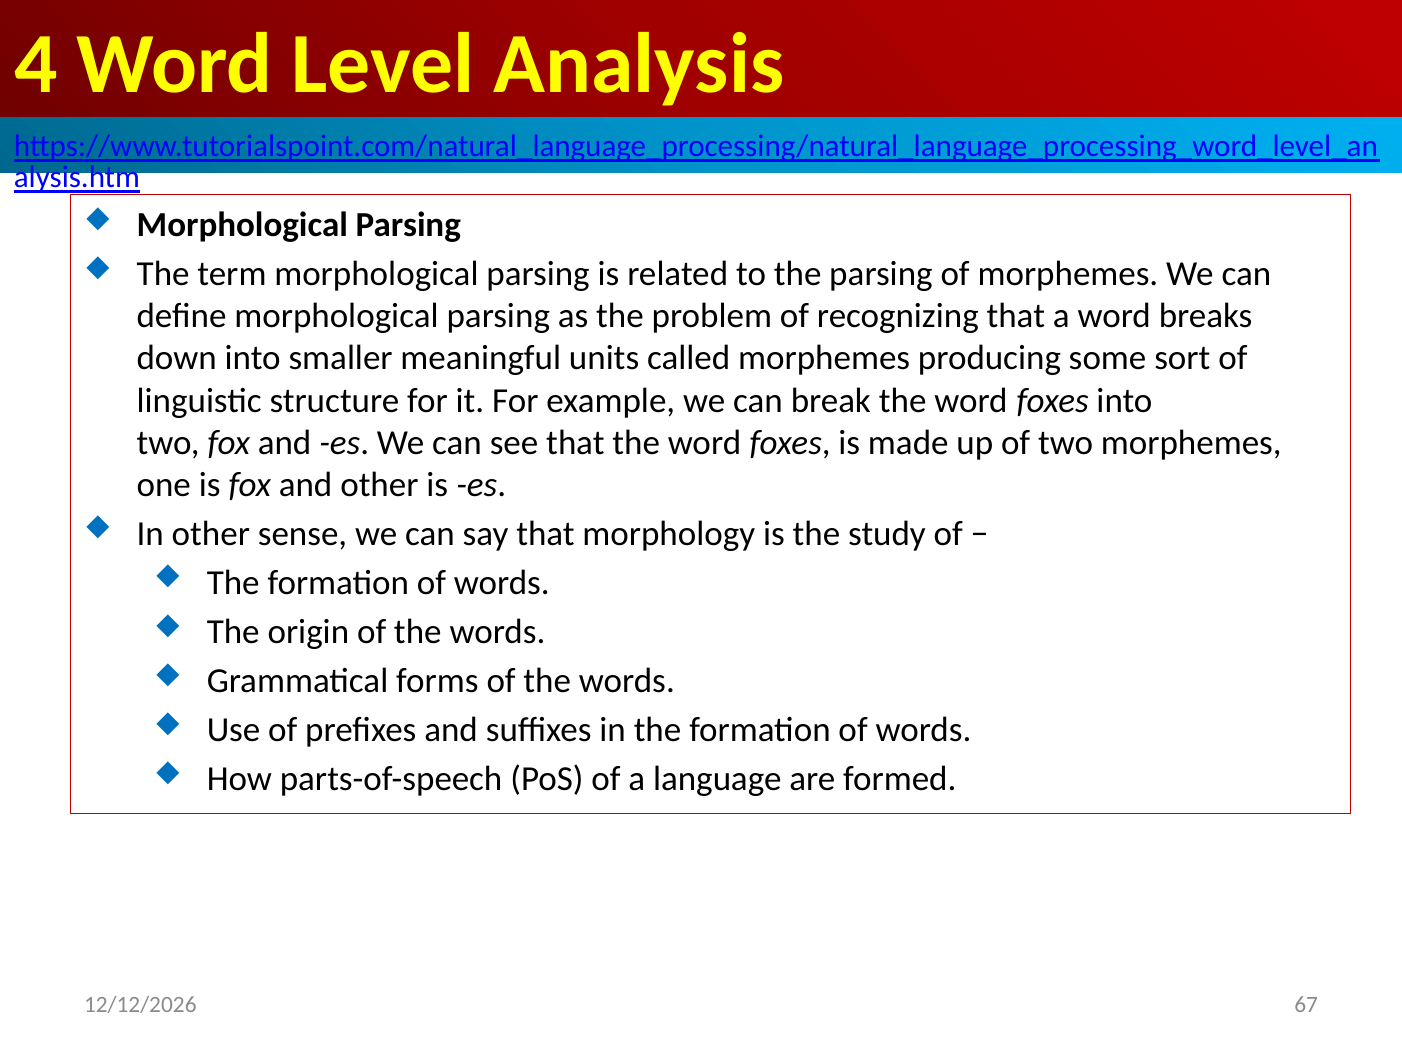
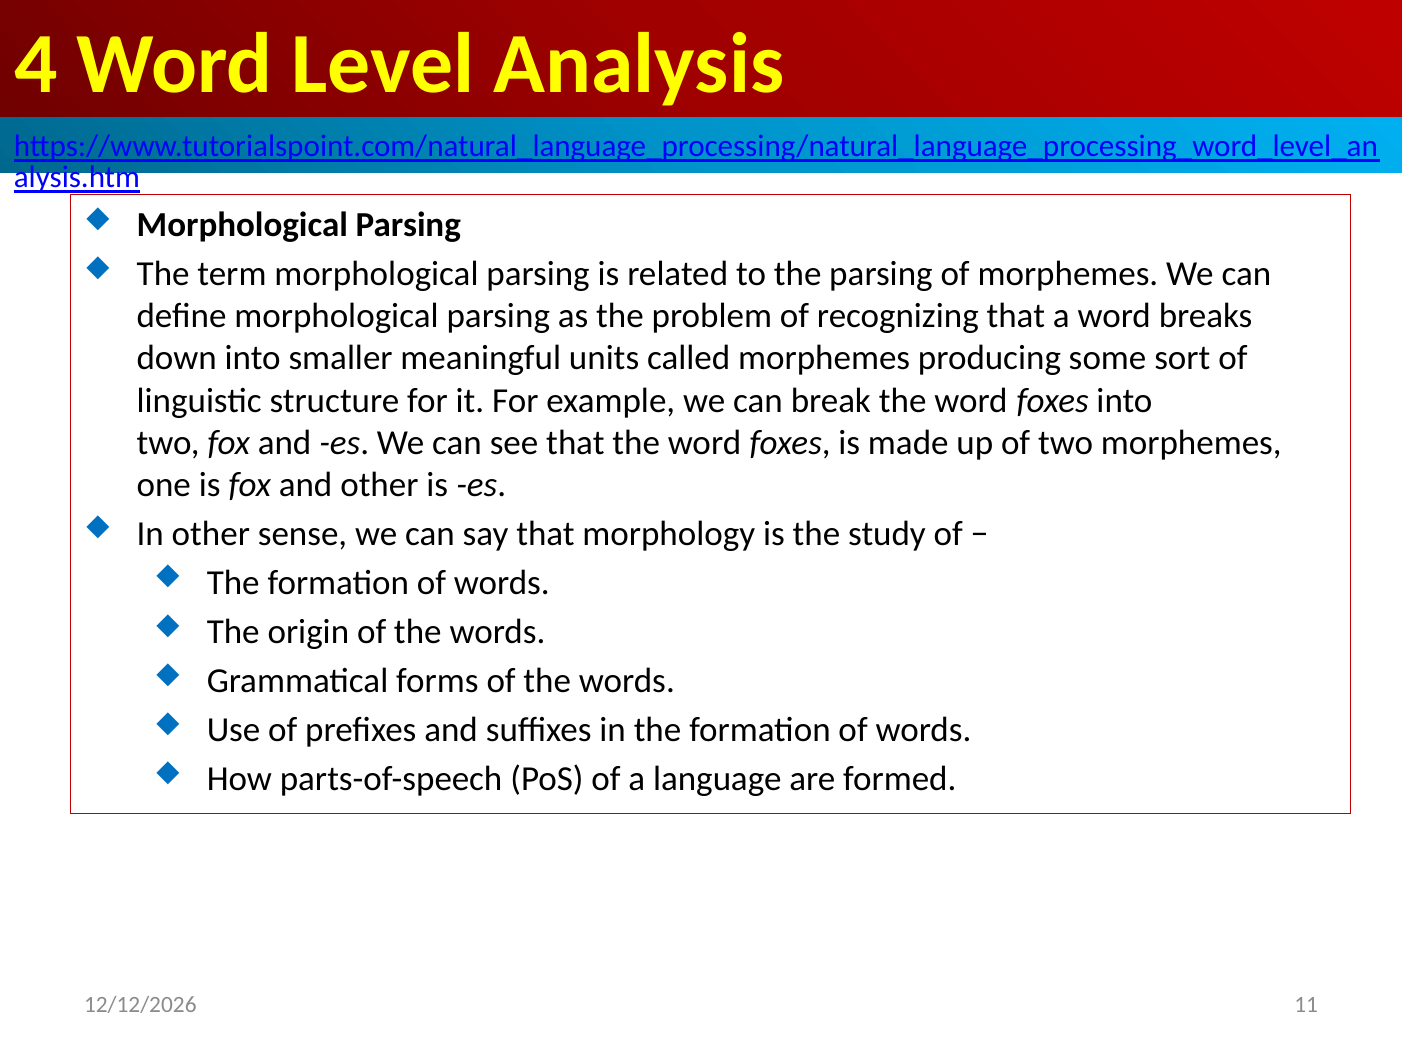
67: 67 -> 11
